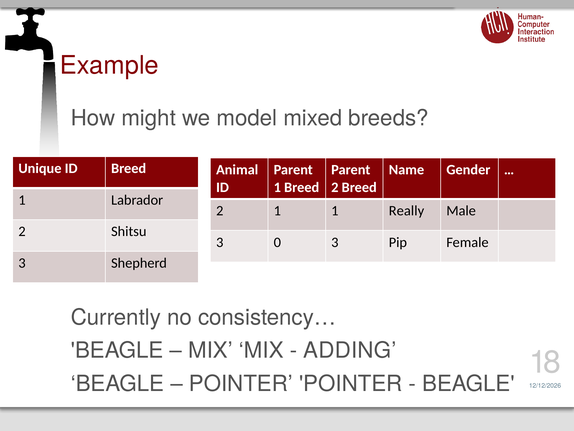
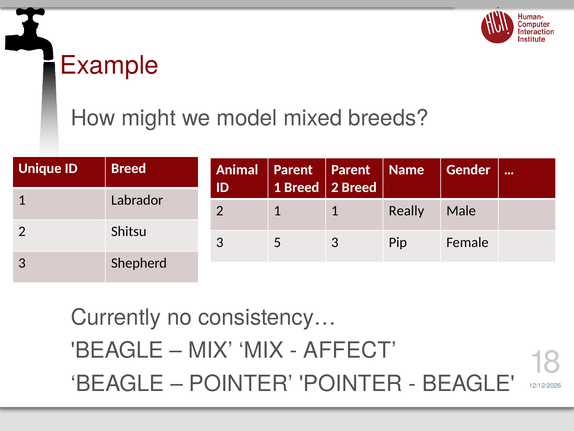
0: 0 -> 5
ADDING: ADDING -> AFFECT
